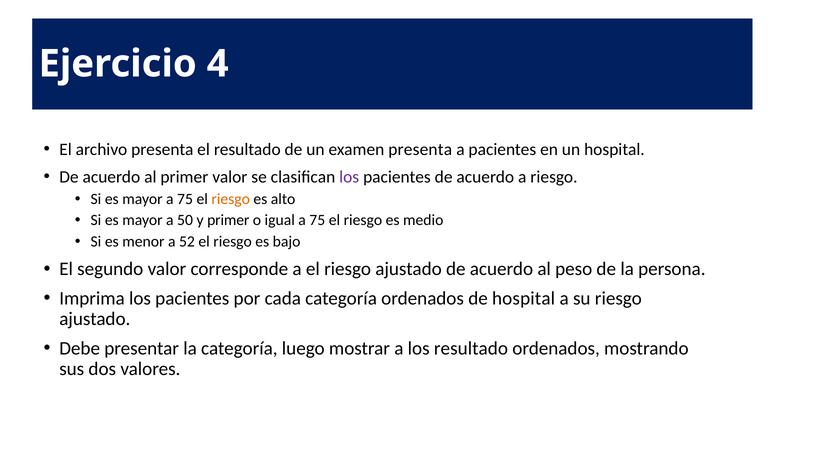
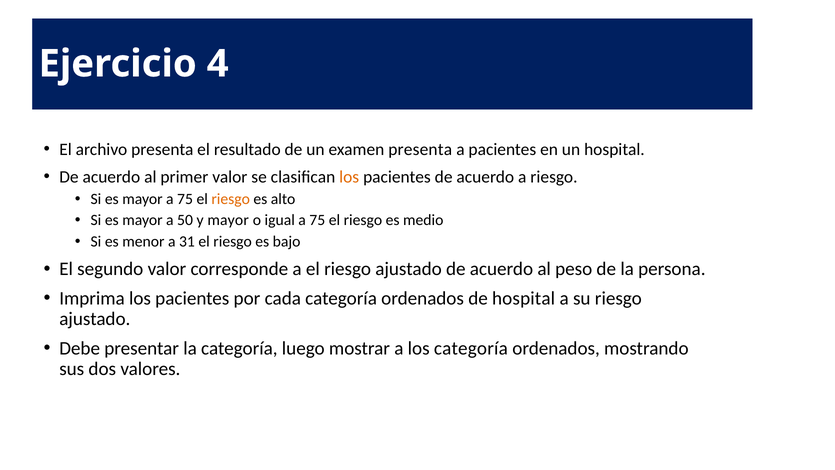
los at (349, 177) colour: purple -> orange
y primer: primer -> mayor
52: 52 -> 31
los resultado: resultado -> categoría
